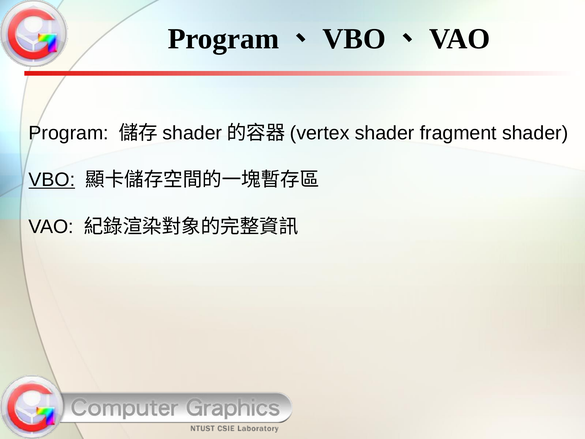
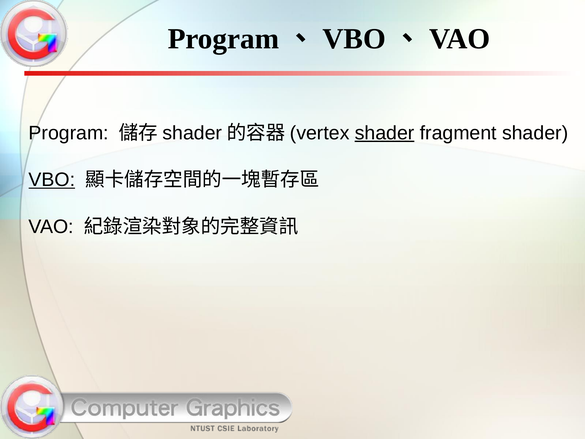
shader at (385, 133) underline: none -> present
